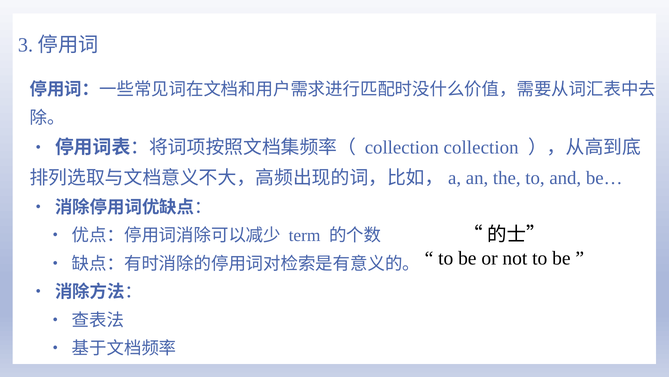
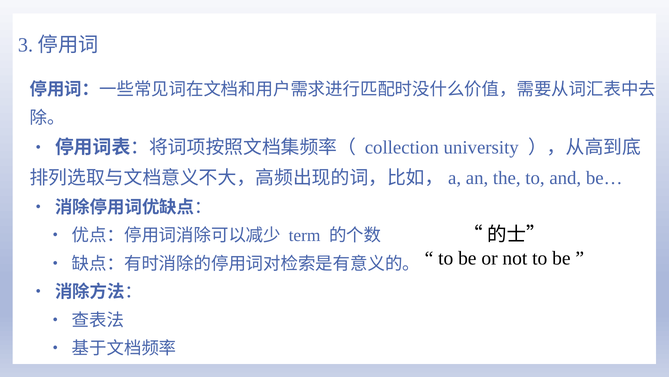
collection collection: collection -> university
